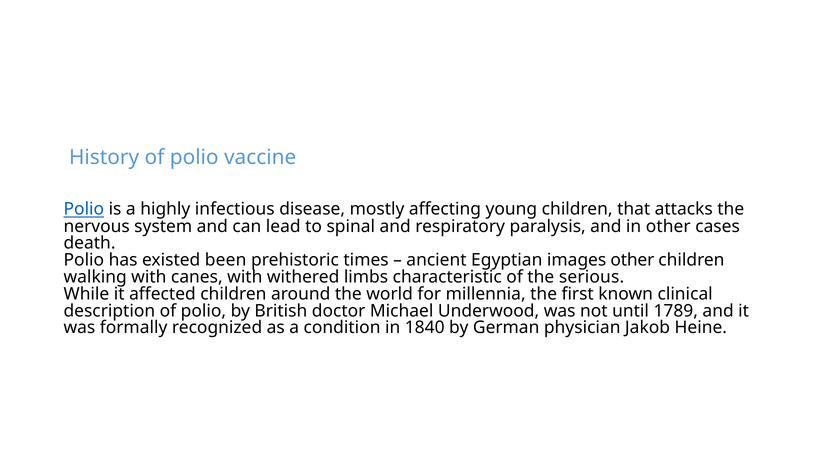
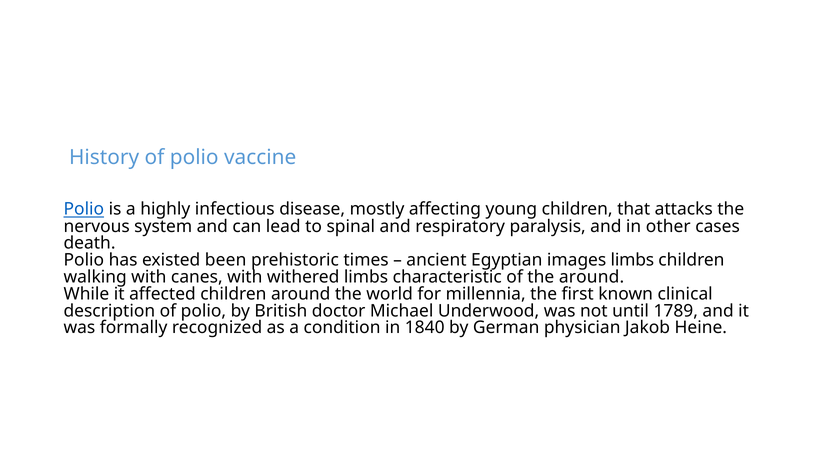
images other: other -> limbs
the serious: serious -> around
